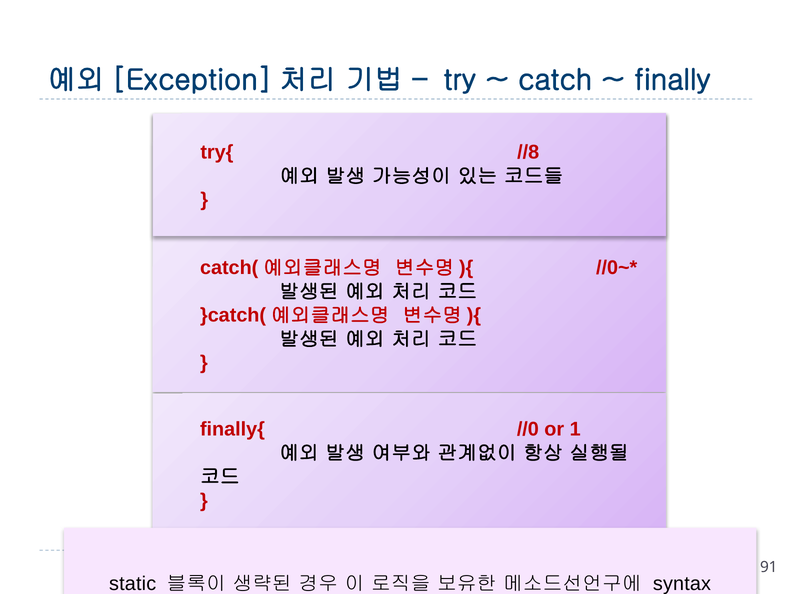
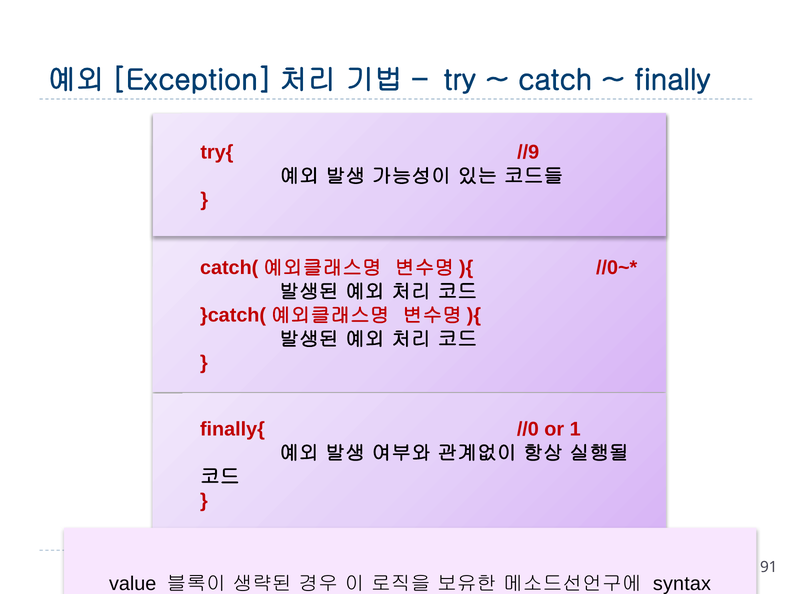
//8: //8 -> //9
static: static -> value
